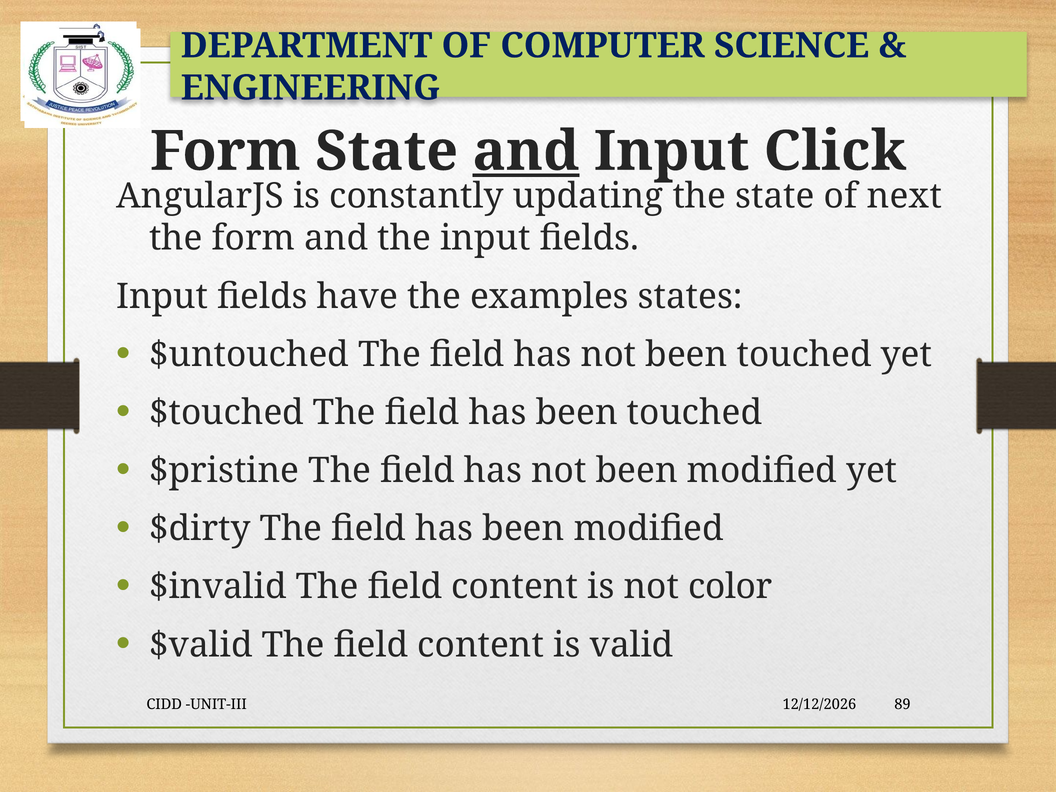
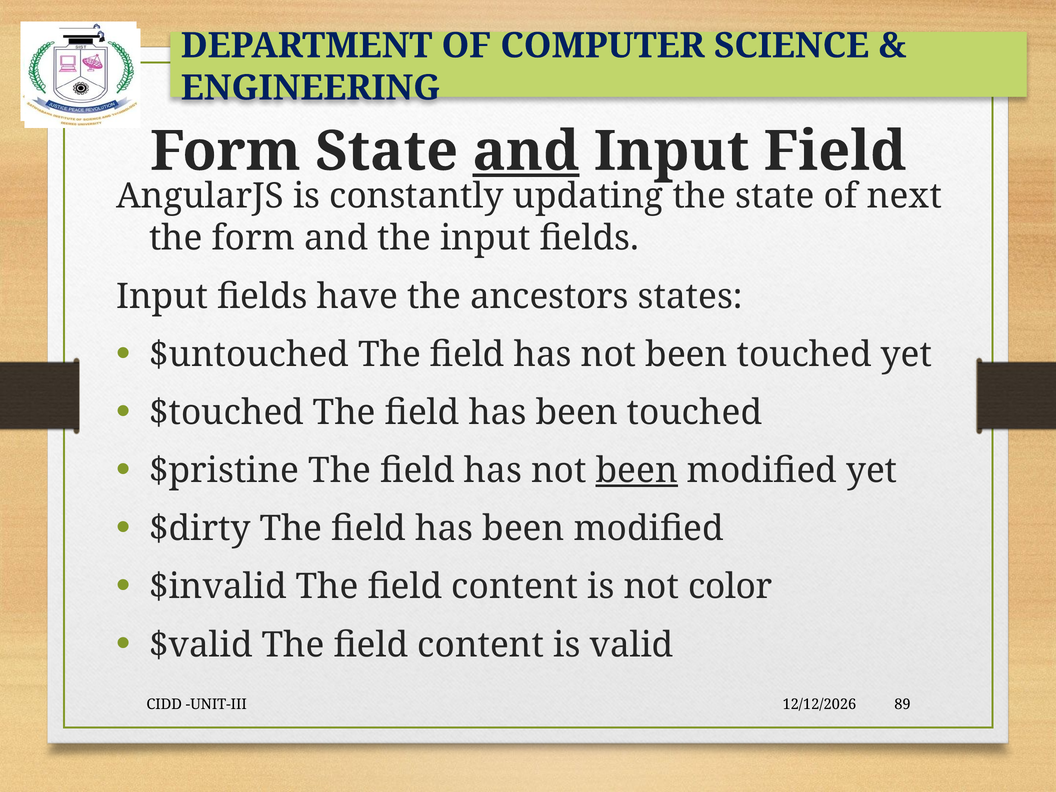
Input Click: Click -> Field
examples: examples -> ancestors
been at (637, 471) underline: none -> present
